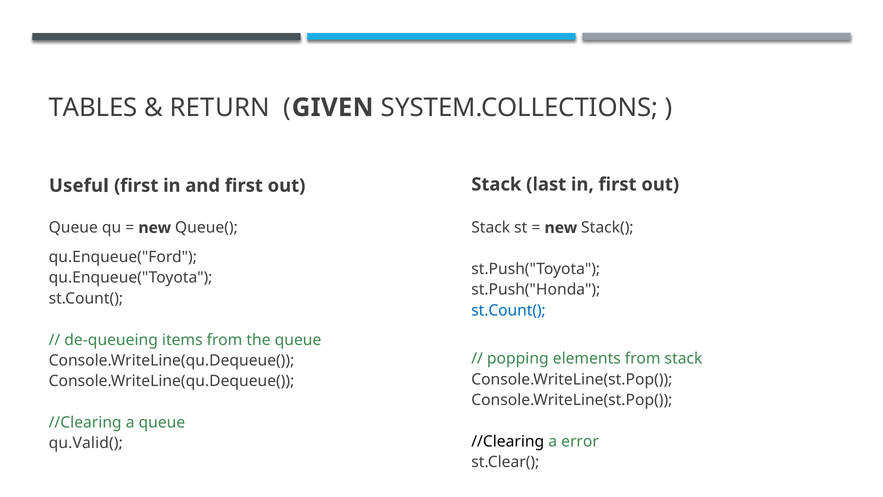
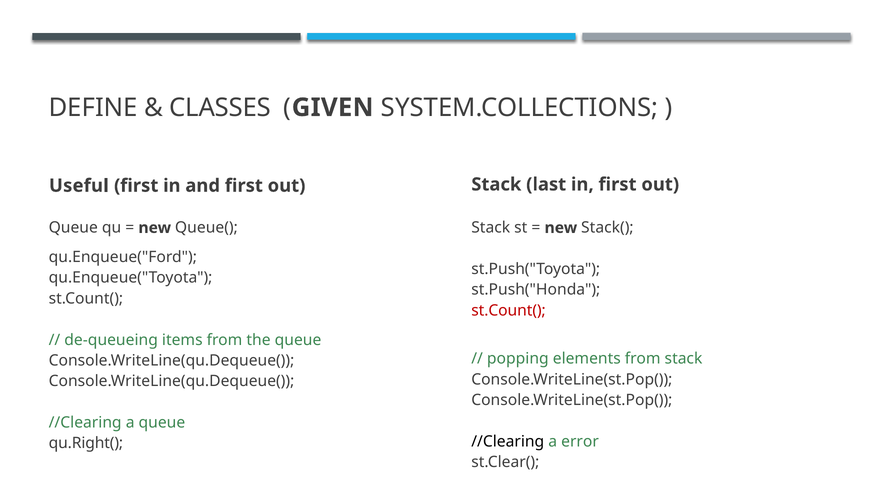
TABLES: TABLES -> DEFINE
RETURN: RETURN -> CLASSES
st.Count( at (509, 310) colour: blue -> red
qu.Valid(: qu.Valid( -> qu.Right(
